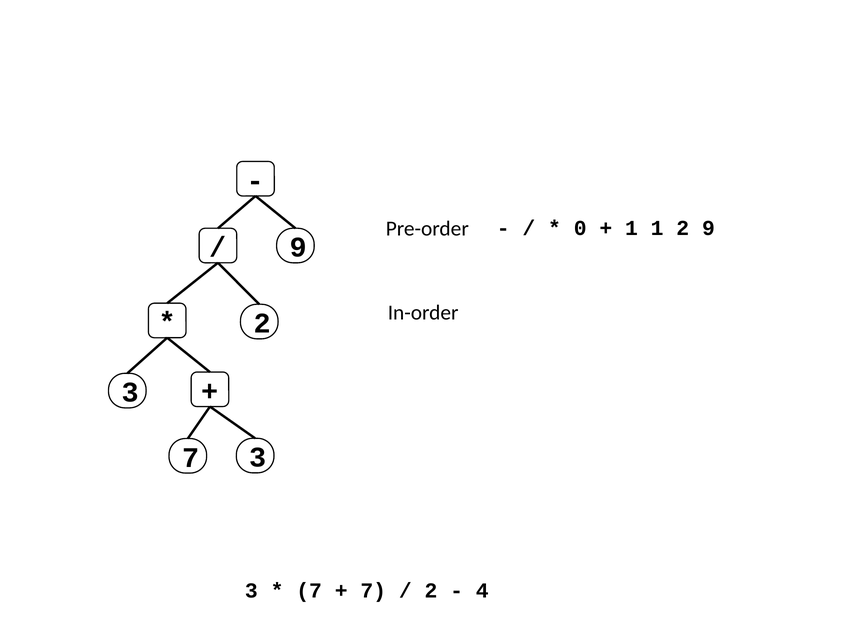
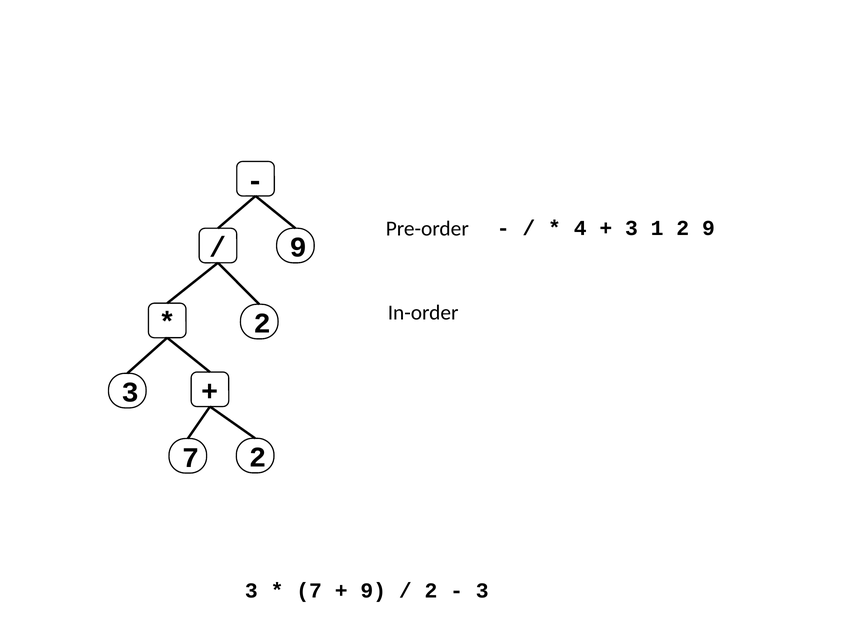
0: 0 -> 4
1 at (631, 228): 1 -> 3
7 3: 3 -> 2
7 at (373, 591): 7 -> 9
4 at (482, 591): 4 -> 3
